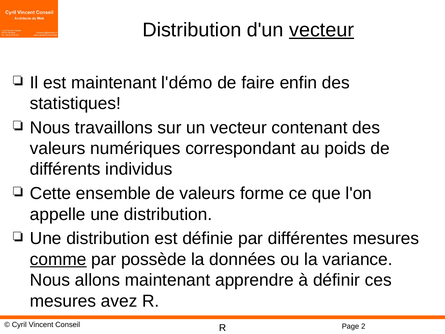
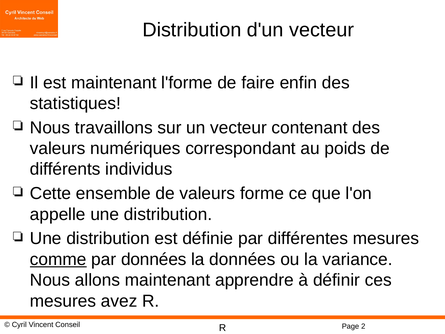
vecteur at (322, 30) underline: present -> none
l'démo: l'démo -> l'forme
par possède: possède -> données
